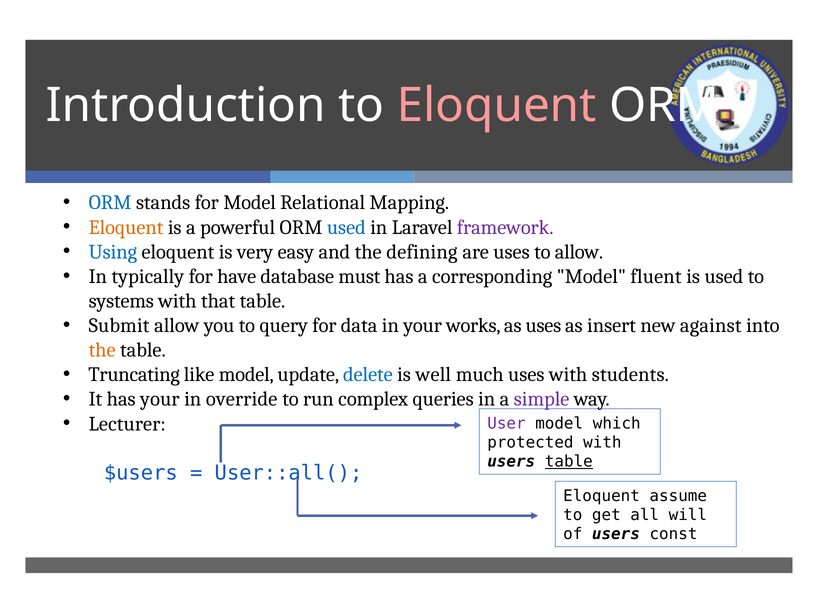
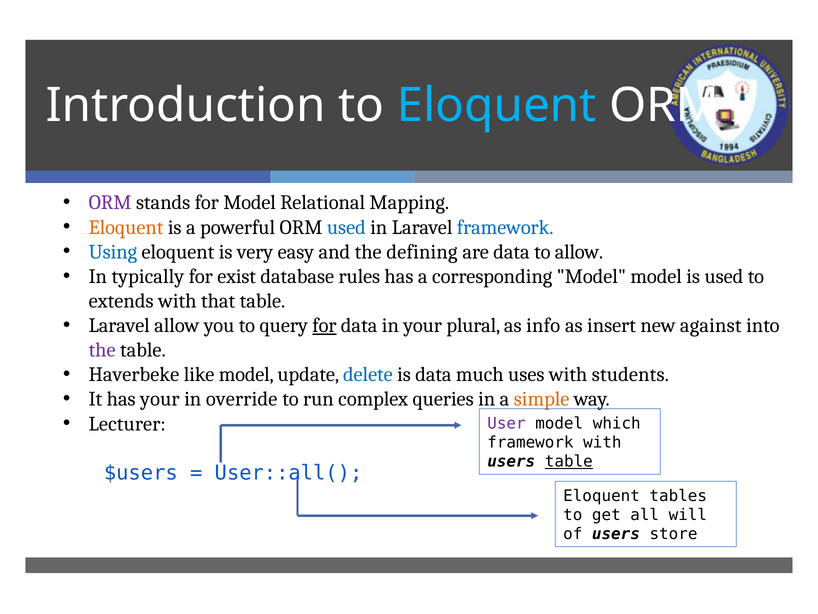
Eloquent at (497, 106) colour: pink -> light blue
ORM at (110, 203) colour: blue -> purple
framework at (505, 227) colour: purple -> blue
are uses: uses -> data
have: have -> exist
must: must -> rules
Model fluent: fluent -> model
systems: systems -> extends
Submit at (119, 325): Submit -> Laravel
for at (324, 325) underline: none -> present
works: works -> plural
as uses: uses -> info
the at (102, 350) colour: orange -> purple
Truncating: Truncating -> Haverbeke
is well: well -> data
simple colour: purple -> orange
protected at (530, 442): protected -> framework
assume: assume -> tables
const: const -> store
